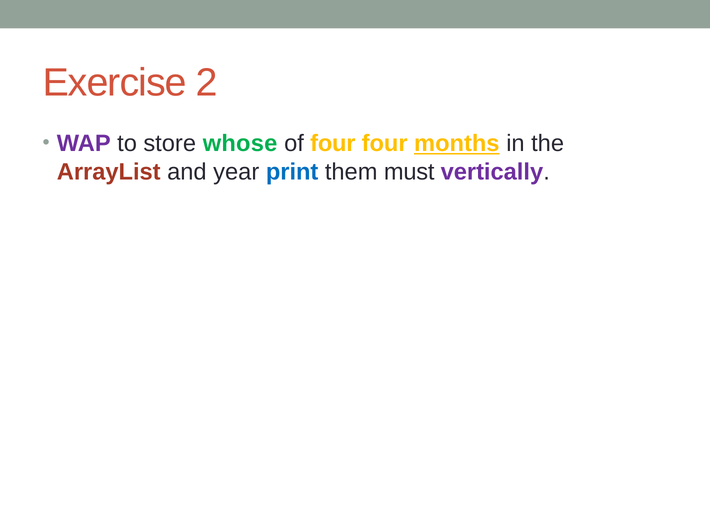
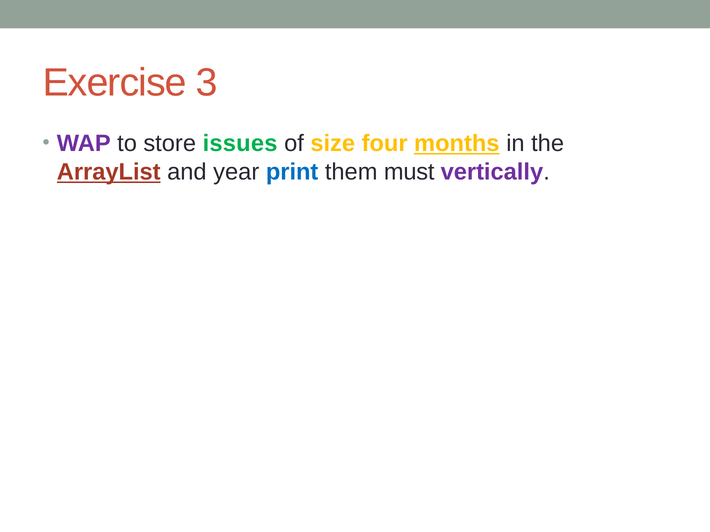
2: 2 -> 3
whose: whose -> issues
of four: four -> size
ArrayList underline: none -> present
